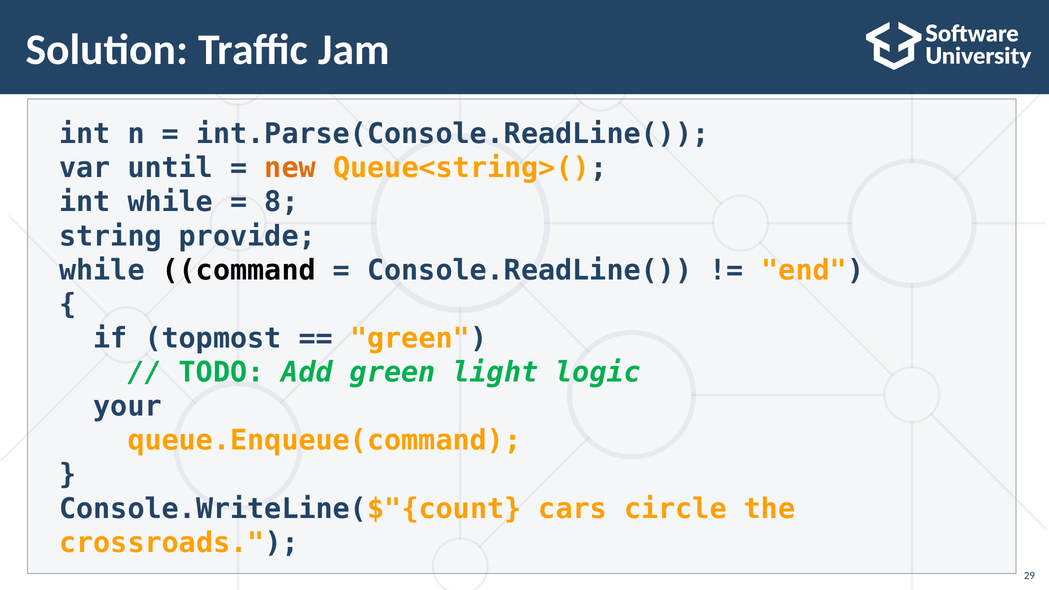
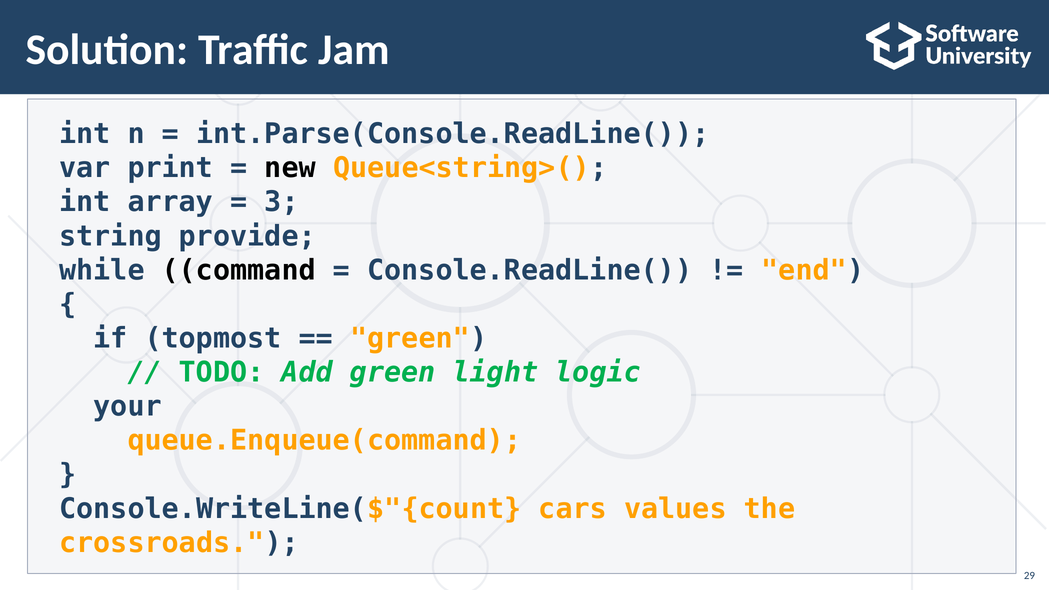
until: until -> print
new colour: orange -> black
int while: while -> array
8: 8 -> 3
circle: circle -> values
